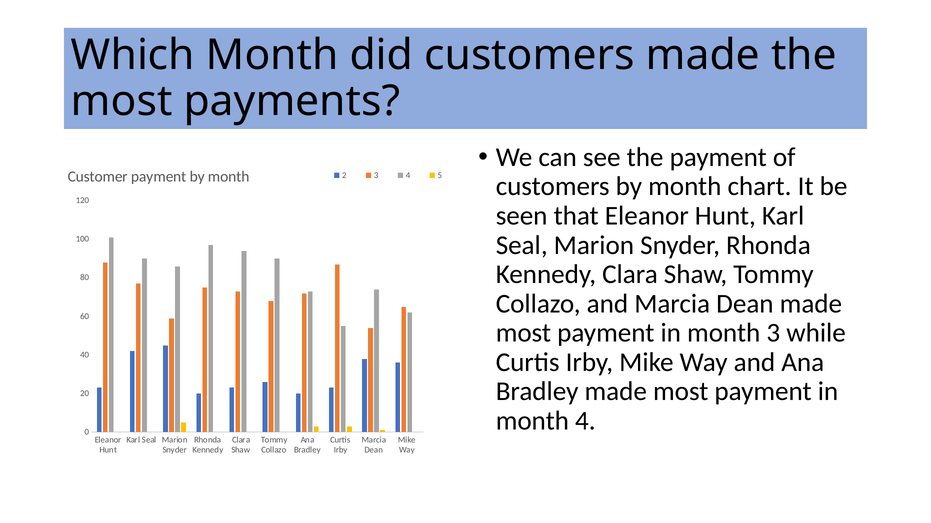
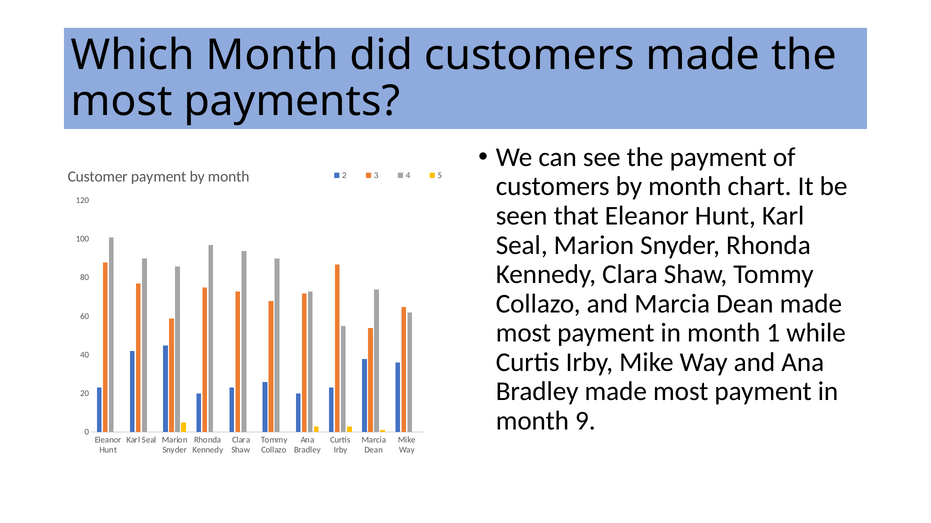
month 3: 3 -> 1
month 4: 4 -> 9
